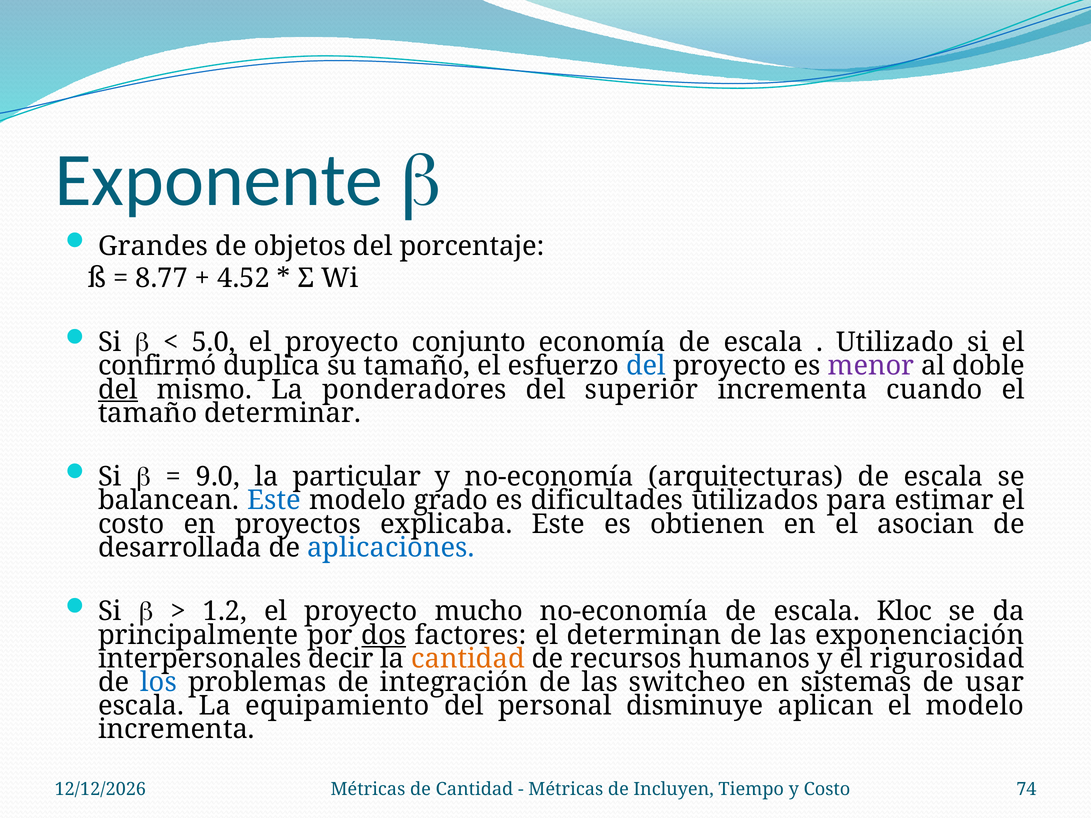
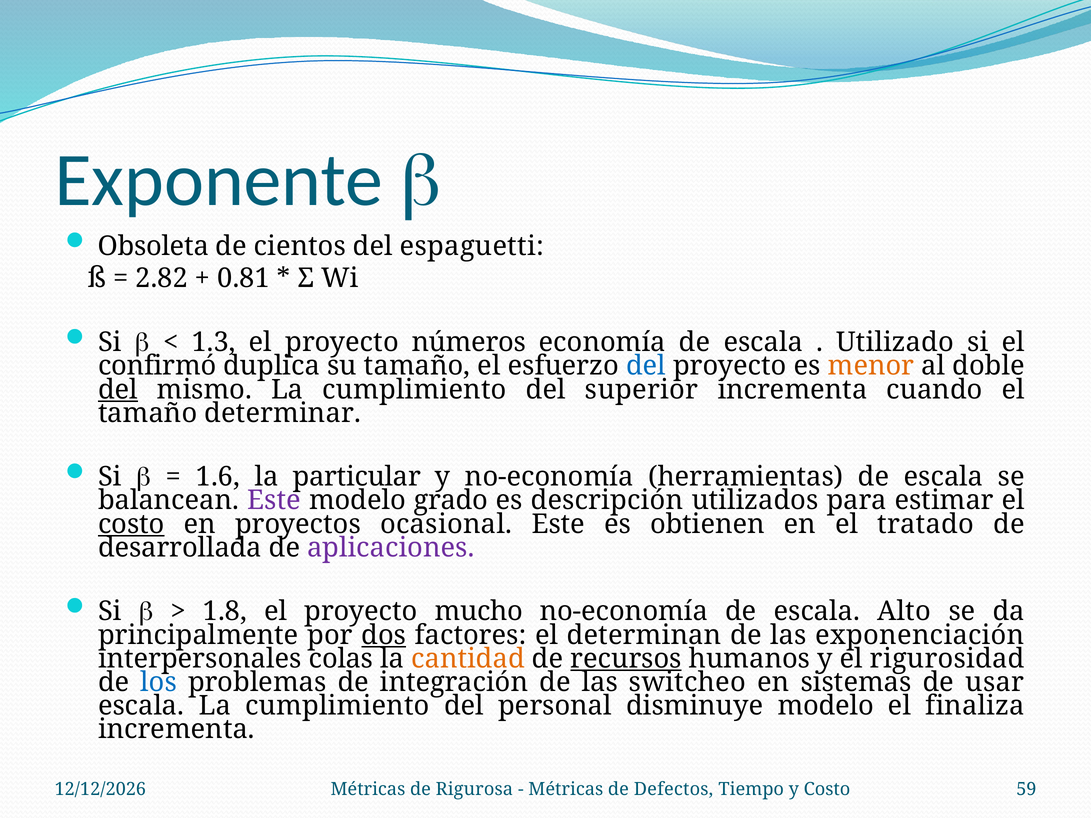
Grandes: Grandes -> Obsoleta
objetos: objetos -> cientos
porcentaje: porcentaje -> espaguetti
8.77: 8.77 -> 2.82
4.52: 4.52 -> 0.81
5.0: 5.0 -> 1.3
conjunto: conjunto -> números
menor colour: purple -> orange
mismo La ponderadores: ponderadores -> cumplimiento
9.0: 9.0 -> 1.6
arquitecturas: arquitecturas -> herramientas
Este at (274, 501) colour: blue -> purple
dificultades: dificultades -> descripción
costo at (131, 524) underline: none -> present
explicaba: explicaba -> ocasional
asocian: asocian -> tratado
aplicaciones colour: blue -> purple
1.2: 1.2 -> 1.8
Kloc: Kloc -> Alto
decir: decir -> colas
recursos underline: none -> present
escala La equipamiento: equipamiento -> cumplimiento
disminuye aplican: aplican -> modelo
el modelo: modelo -> finaliza
de Cantidad: Cantidad -> Rigurosa
Incluyen: Incluyen -> Defectos
74: 74 -> 59
